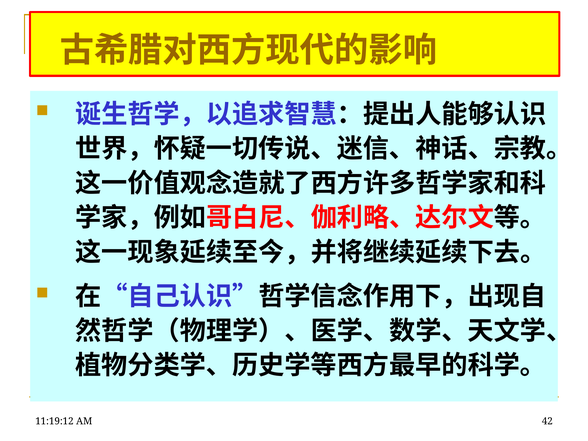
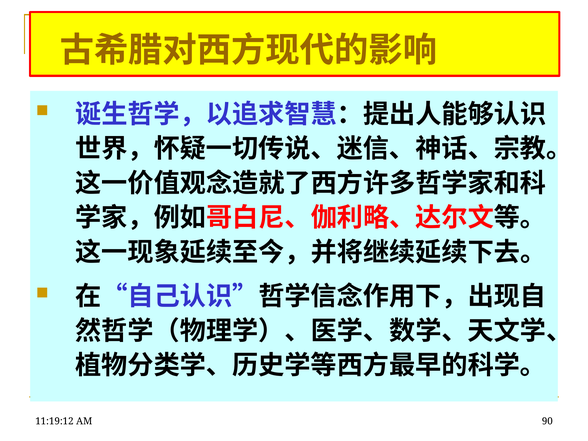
42: 42 -> 90
